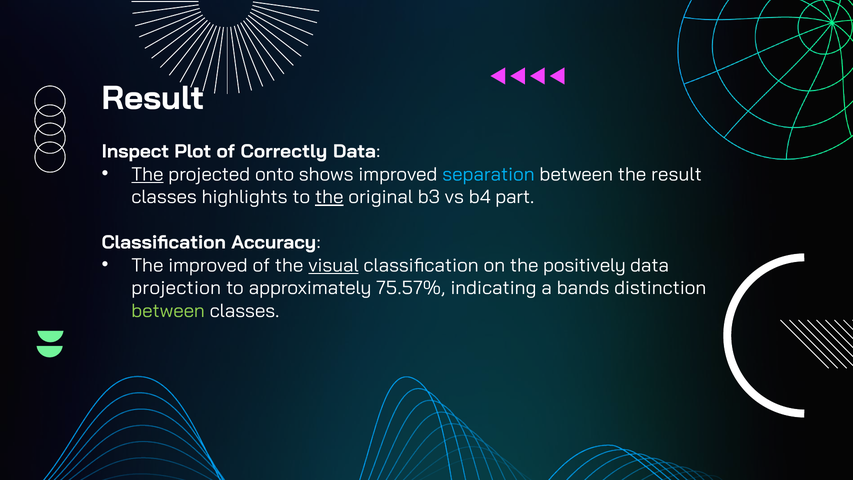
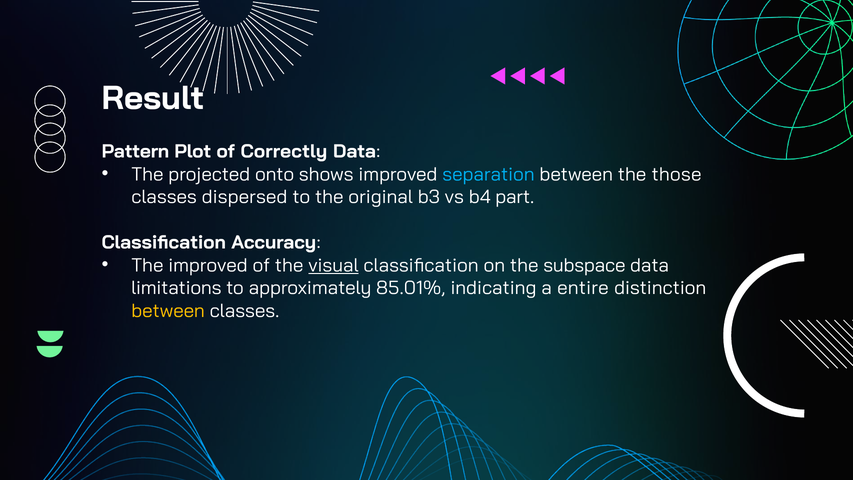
Inspect: Inspect -> Pattern
The at (147, 174) underline: present -> none
the result: result -> those
highlights: highlights -> dispersed
the at (329, 197) underline: present -> none
positively: positively -> subspace
projection: projection -> limitations
75.57%: 75.57% -> 85.01%
bands: bands -> entire
between at (168, 311) colour: light green -> yellow
